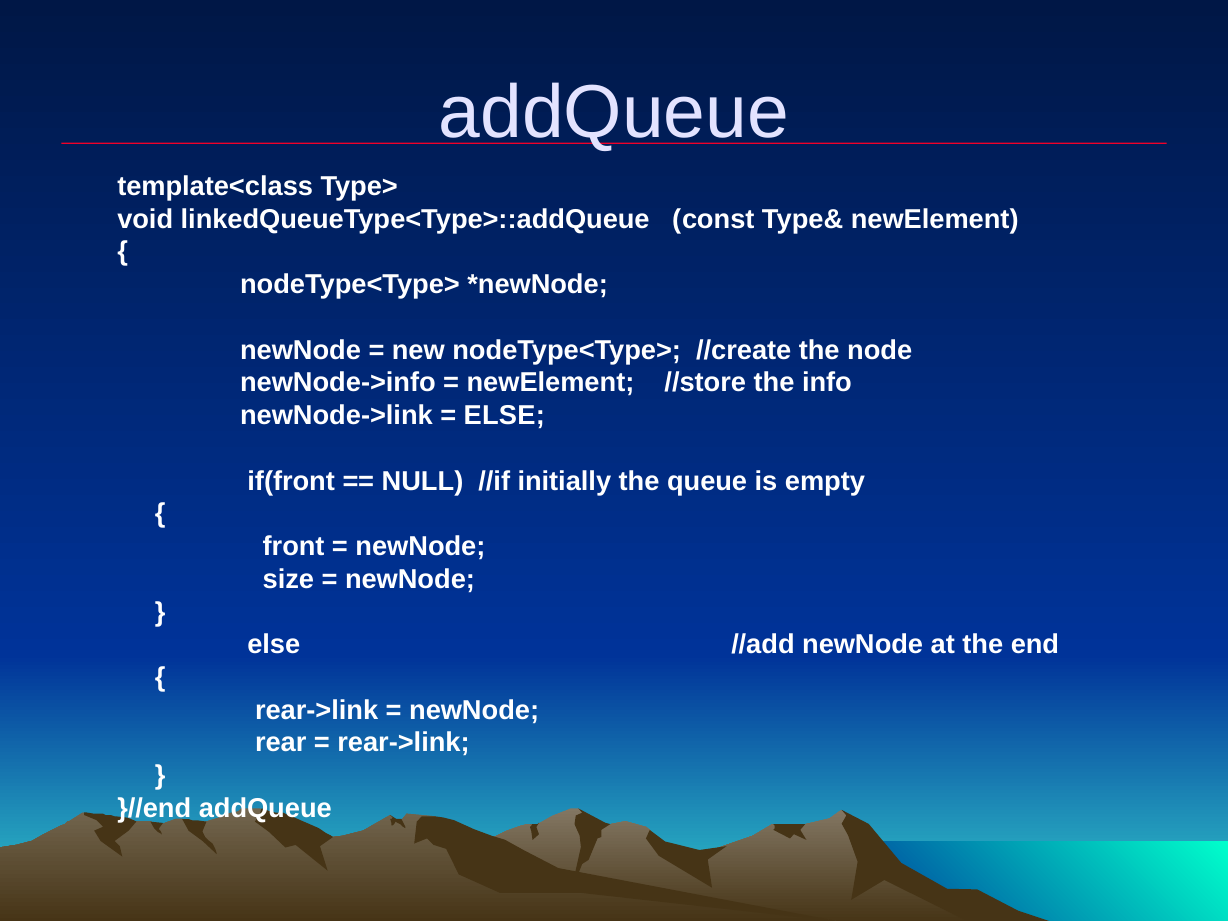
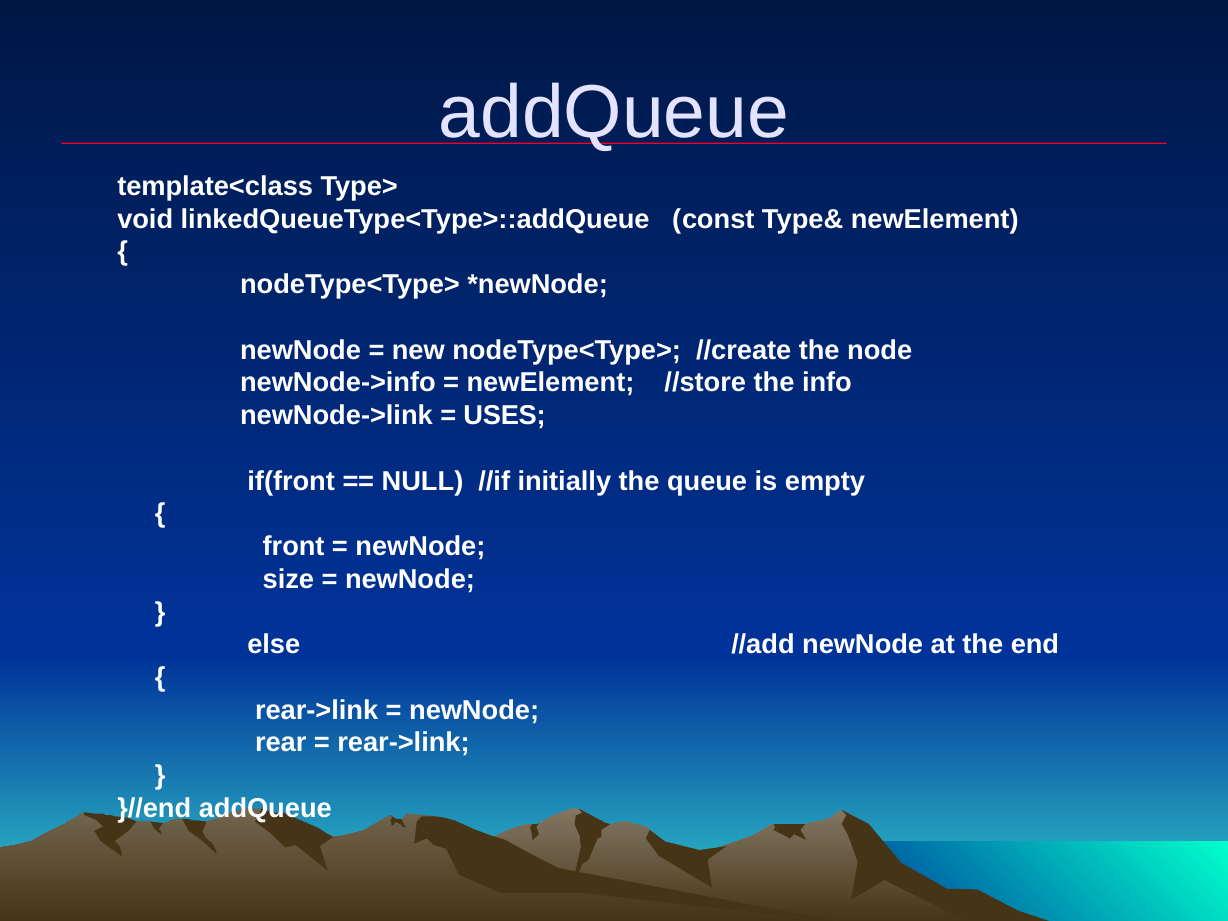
ELSE at (504, 416): ELSE -> USES
